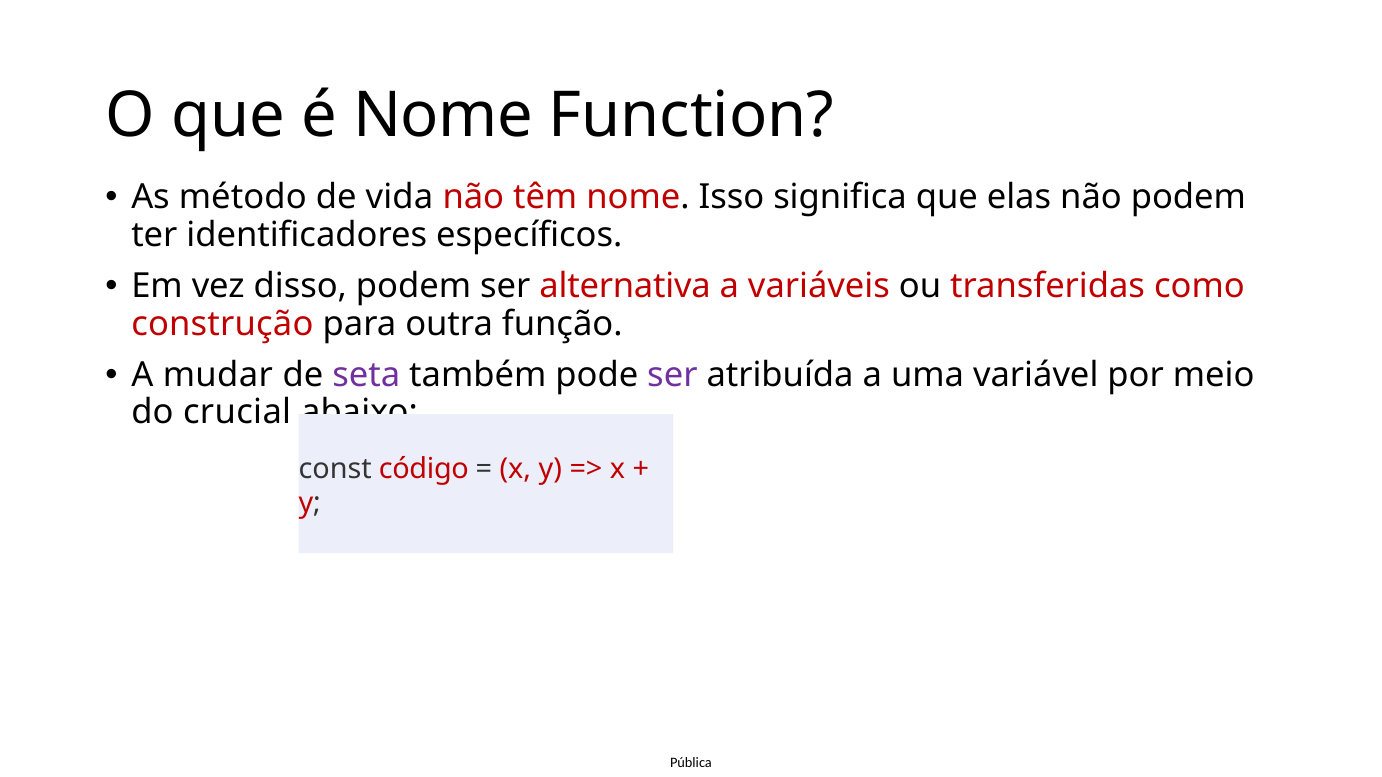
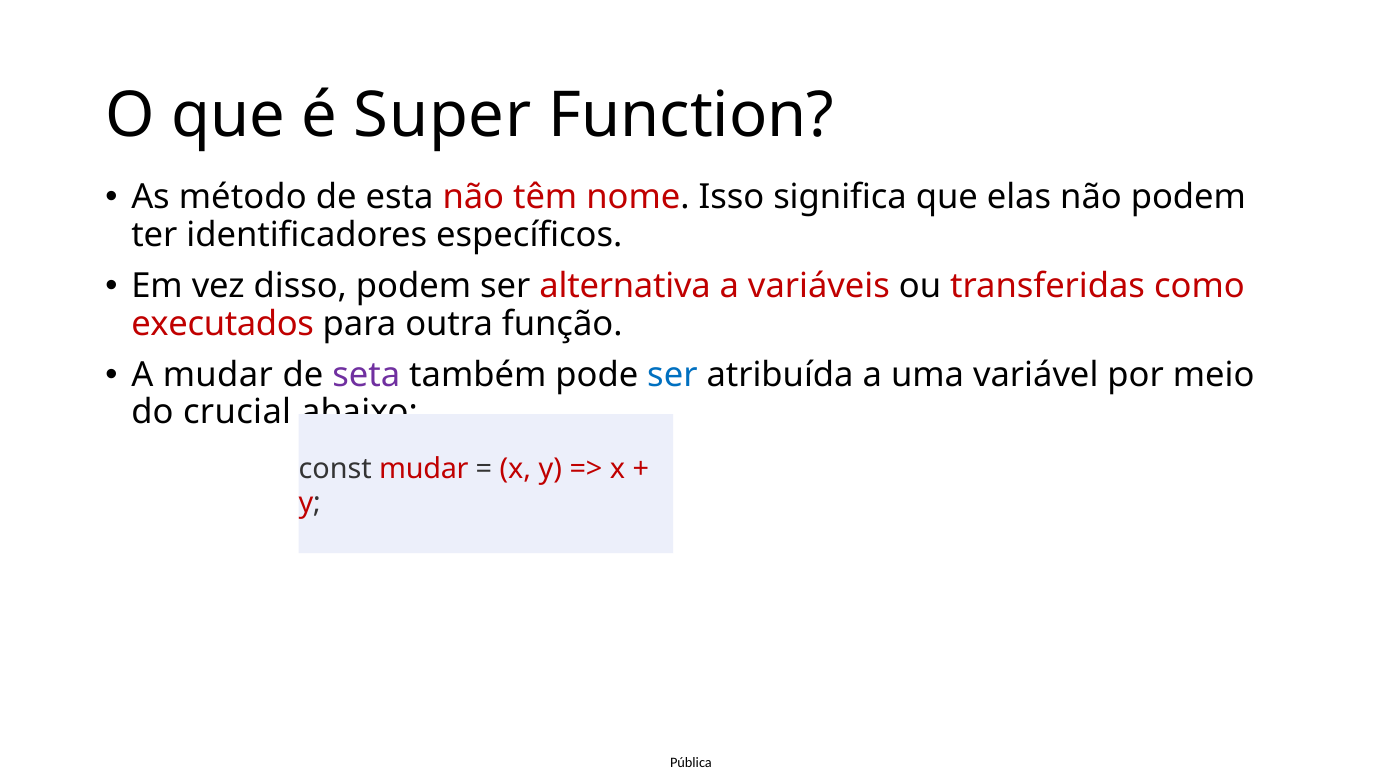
é Nome: Nome -> Super
vida: vida -> esta
construção: construção -> executados
ser at (672, 375) colour: purple -> blue
const código: código -> mudar
